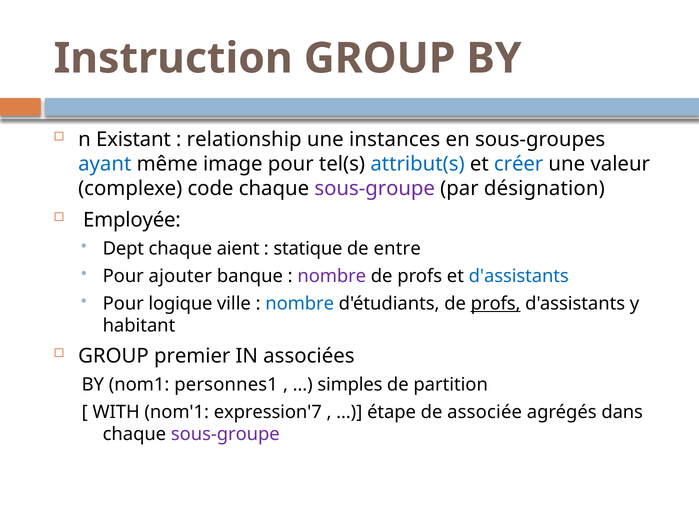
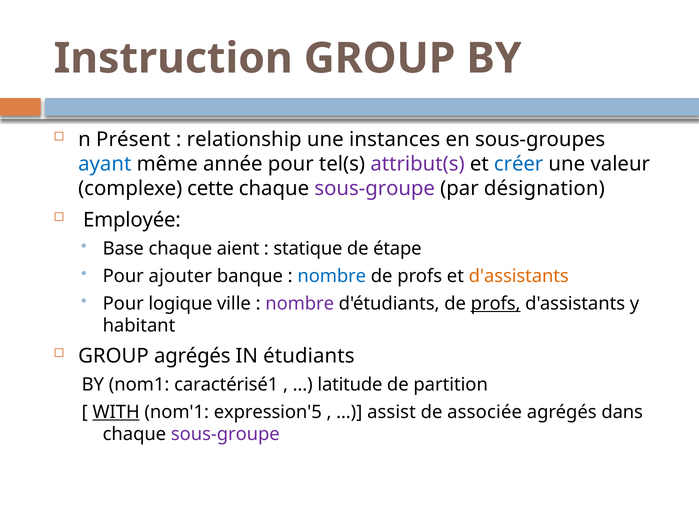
Existant: Existant -> Présent
image: image -> année
attribut(s colour: blue -> purple
code: code -> cette
Dept: Dept -> Base
entre: entre -> étape
nombre at (332, 276) colour: purple -> blue
d'assistants at (519, 276) colour: blue -> orange
nombre at (300, 303) colour: blue -> purple
GROUP premier: premier -> agrégés
associées: associées -> étudiants
personnes1: personnes1 -> caractérisé1
simples: simples -> latitude
WITH underline: none -> present
expression'7: expression'7 -> expression'5
étape: étape -> assist
